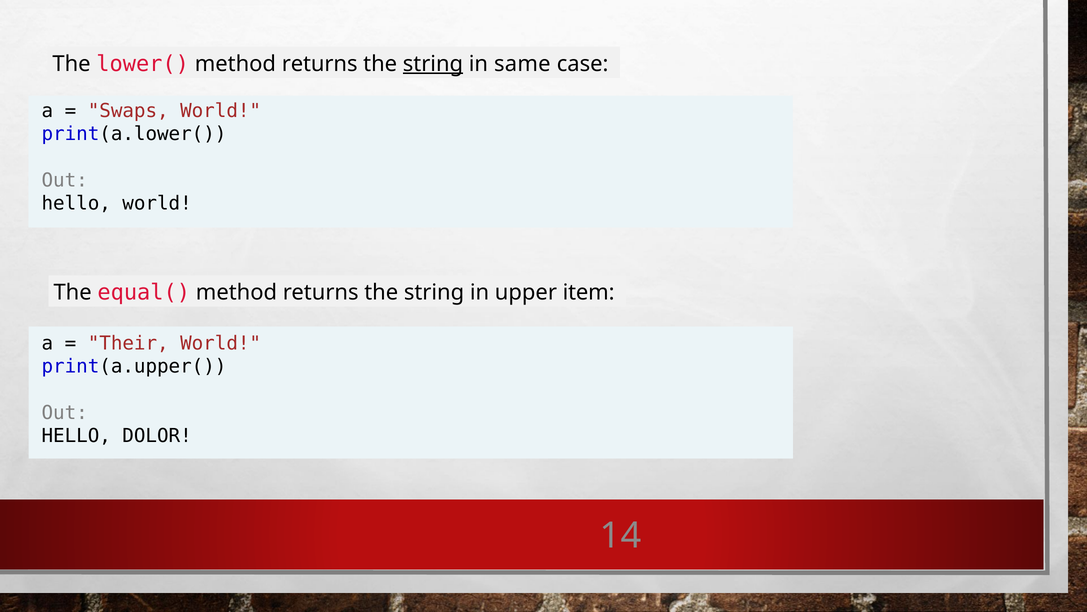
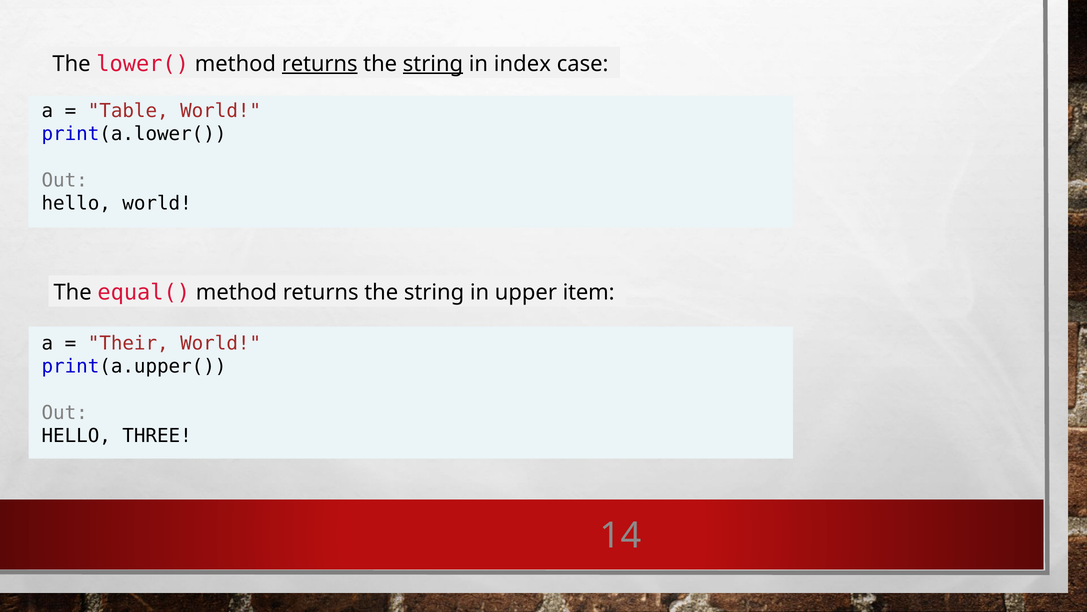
returns at (320, 64) underline: none -> present
same: same -> index
Swaps: Swaps -> Table
DOLOR: DOLOR -> THREE
